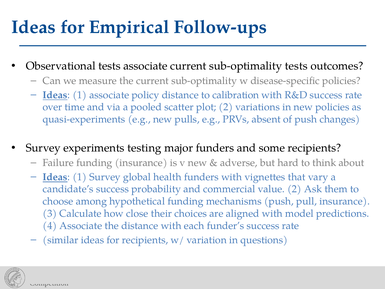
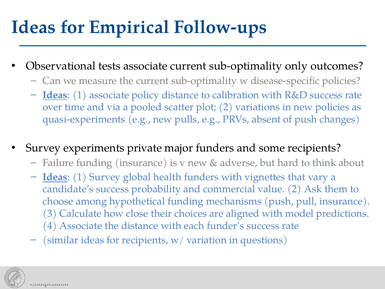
sub-optimality tests: tests -> only
testing: testing -> private
